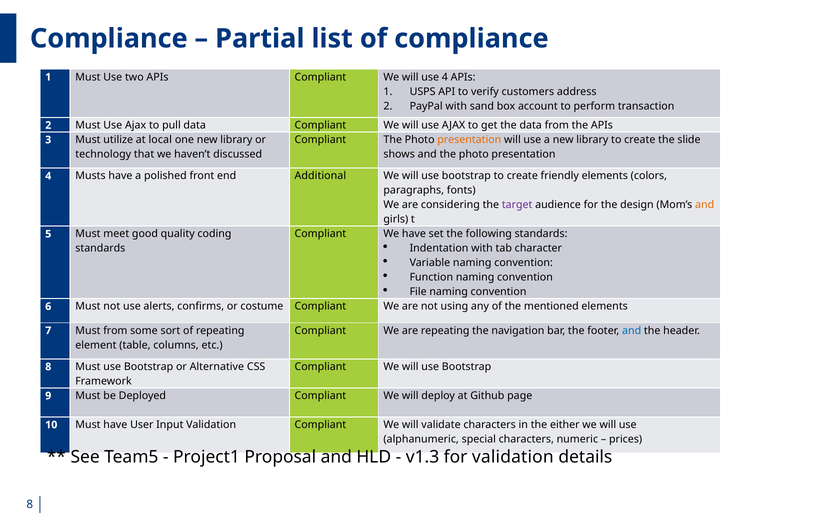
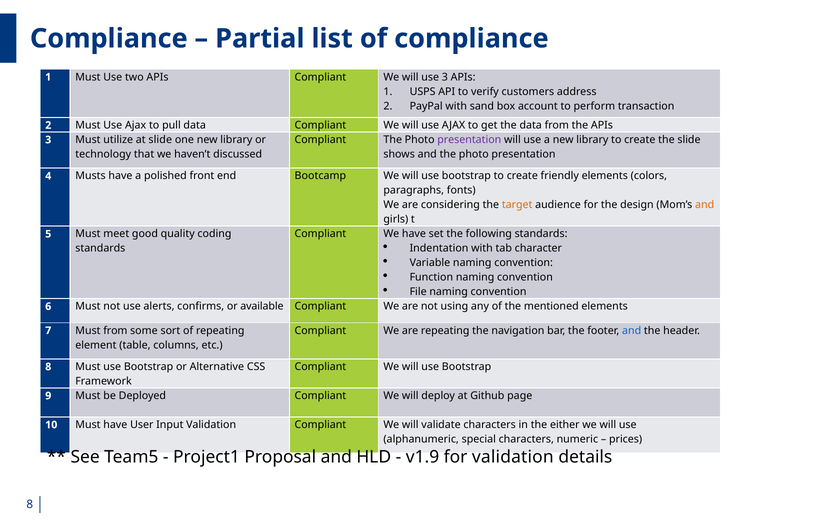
use 4: 4 -> 3
presentation at (469, 140) colour: orange -> purple
at local: local -> slide
Additional: Additional -> Bootcamp
target colour: purple -> orange
costume: costume -> available
v1.3: v1.3 -> v1.9
